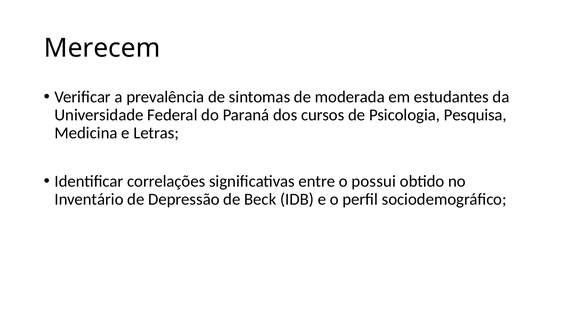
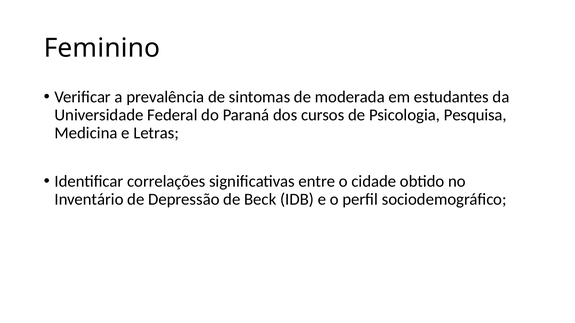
Merecem: Merecem -> Feminino
possui: possui -> cidade
